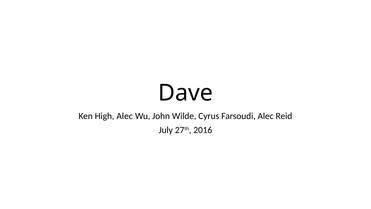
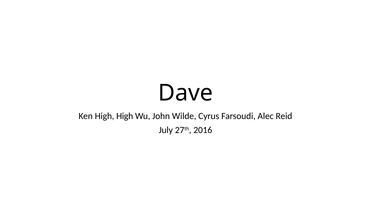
High Alec: Alec -> High
